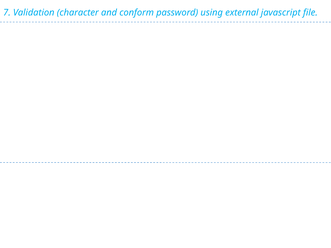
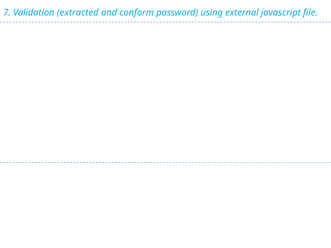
character: character -> extracted
